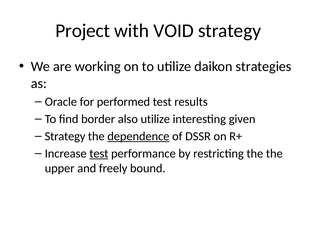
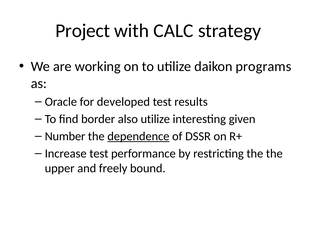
VOID: VOID -> CALC
strategies: strategies -> programs
performed: performed -> developed
Strategy at (65, 136): Strategy -> Number
test at (99, 153) underline: present -> none
